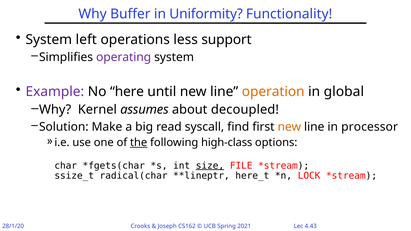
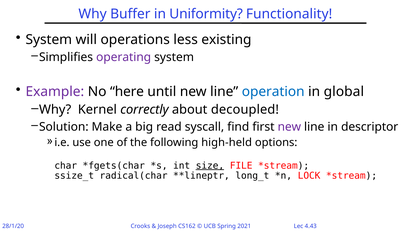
left: left -> will
support: support -> existing
operation colour: orange -> blue
assumes: assumes -> correctly
new at (289, 127) colour: orange -> purple
processor: processor -> descriptor
the underline: present -> none
high-class: high-class -> high-held
here_t: here_t -> long_t
